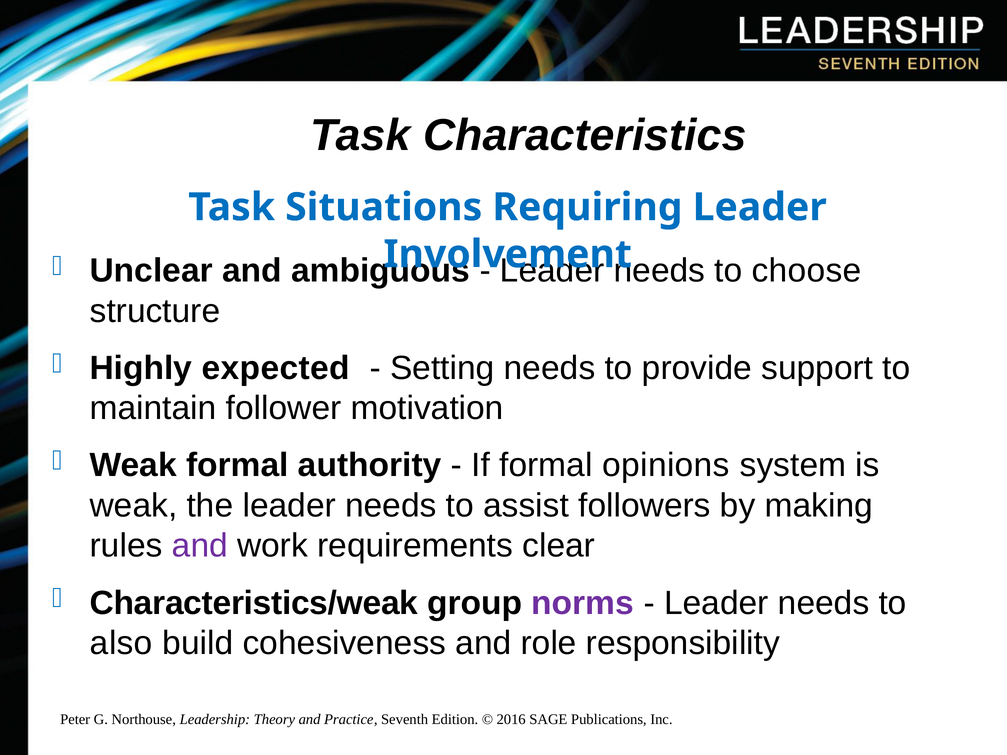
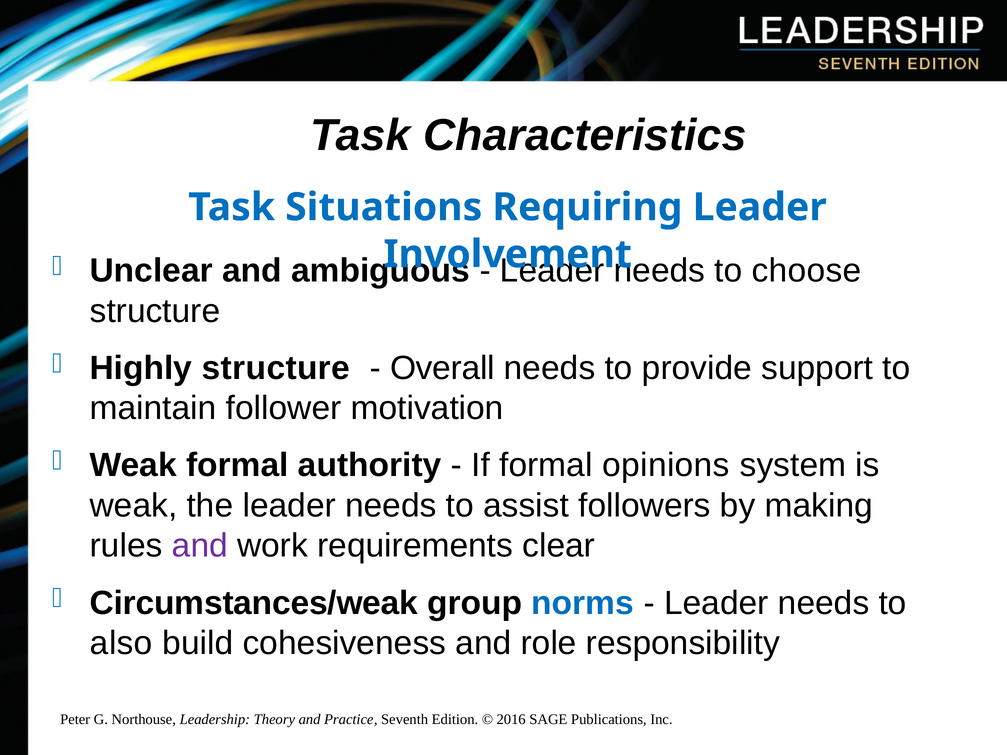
Highly expected: expected -> structure
Setting: Setting -> Overall
Characteristics/weak: Characteristics/weak -> Circumstances/weak
norms colour: purple -> blue
